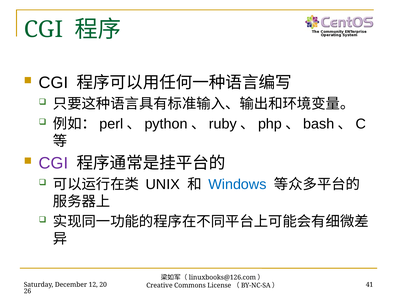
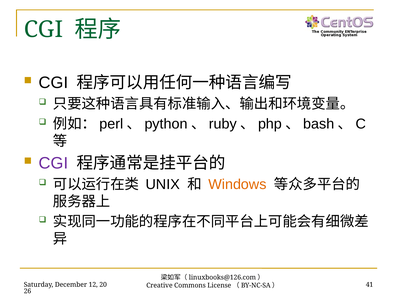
Windows colour: blue -> orange
